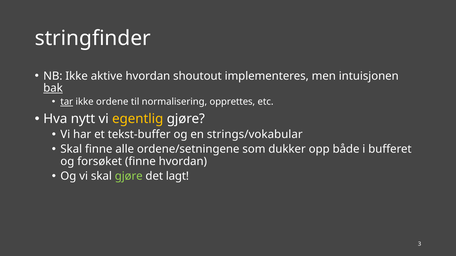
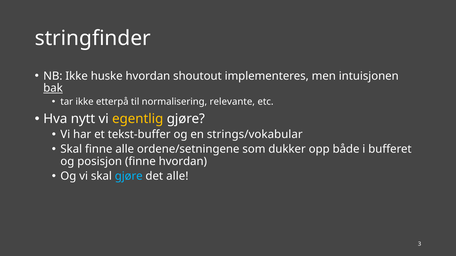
aktive: aktive -> huske
tar underline: present -> none
ordene: ordene -> etterpå
opprettes: opprettes -> relevante
forsøket: forsøket -> posisjon
gjøre at (129, 176) colour: light green -> light blue
det lagt: lagt -> alle
